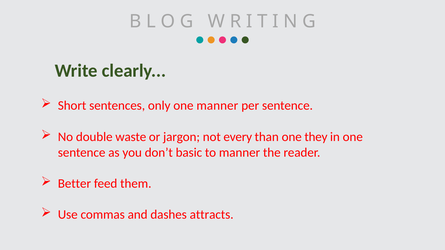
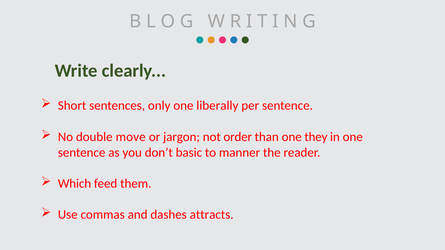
one manner: manner -> liberally
waste: waste -> move
every: every -> order
Better: Better -> Which
